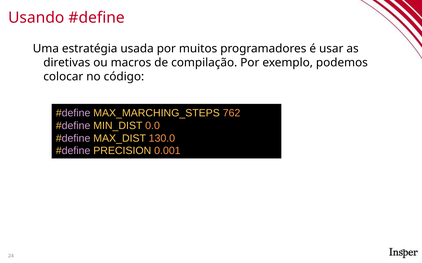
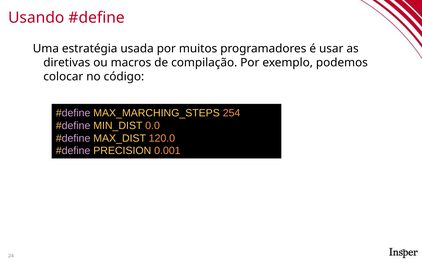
762: 762 -> 254
130.0: 130.0 -> 120.0
